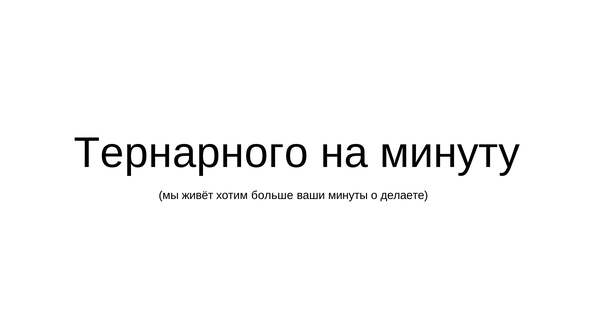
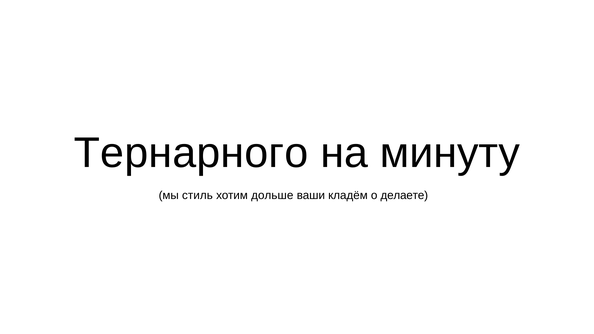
живёт: живёт -> стиль
больше: больше -> дольше
минуты: минуты -> кладём
